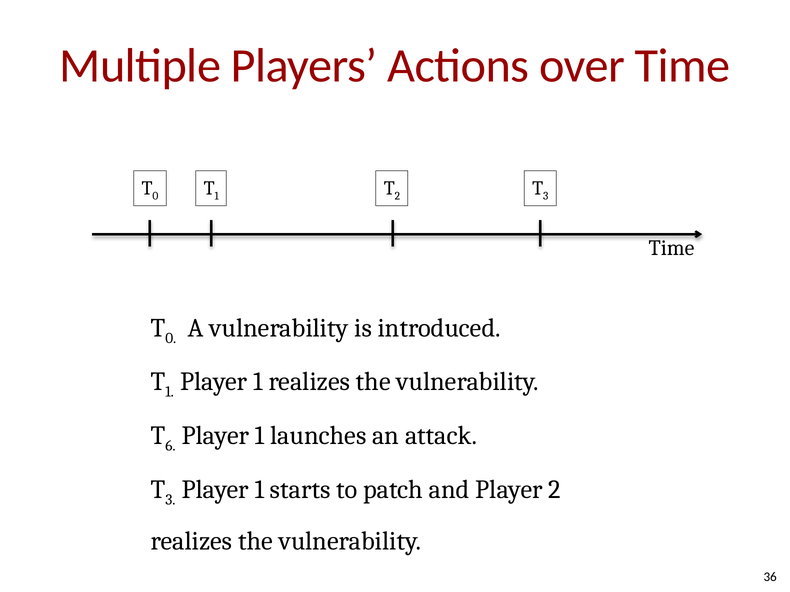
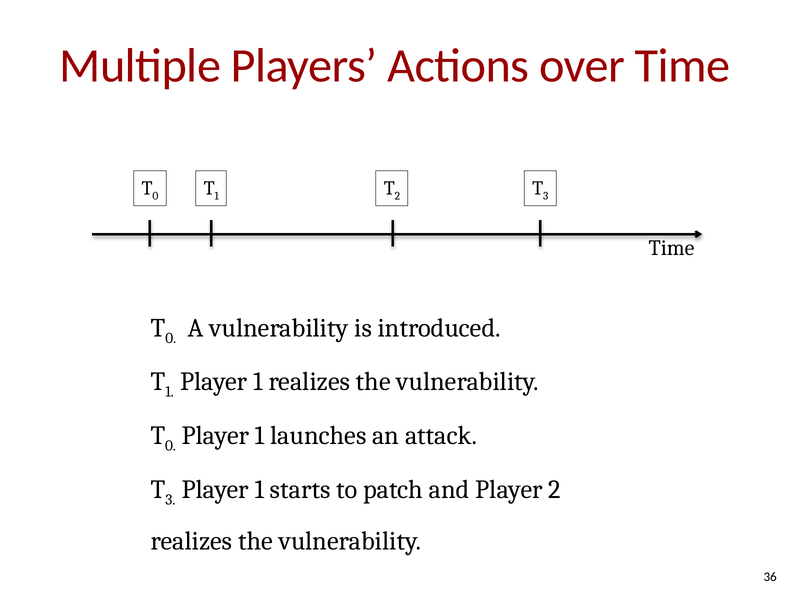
6 at (170, 446): 6 -> 0
